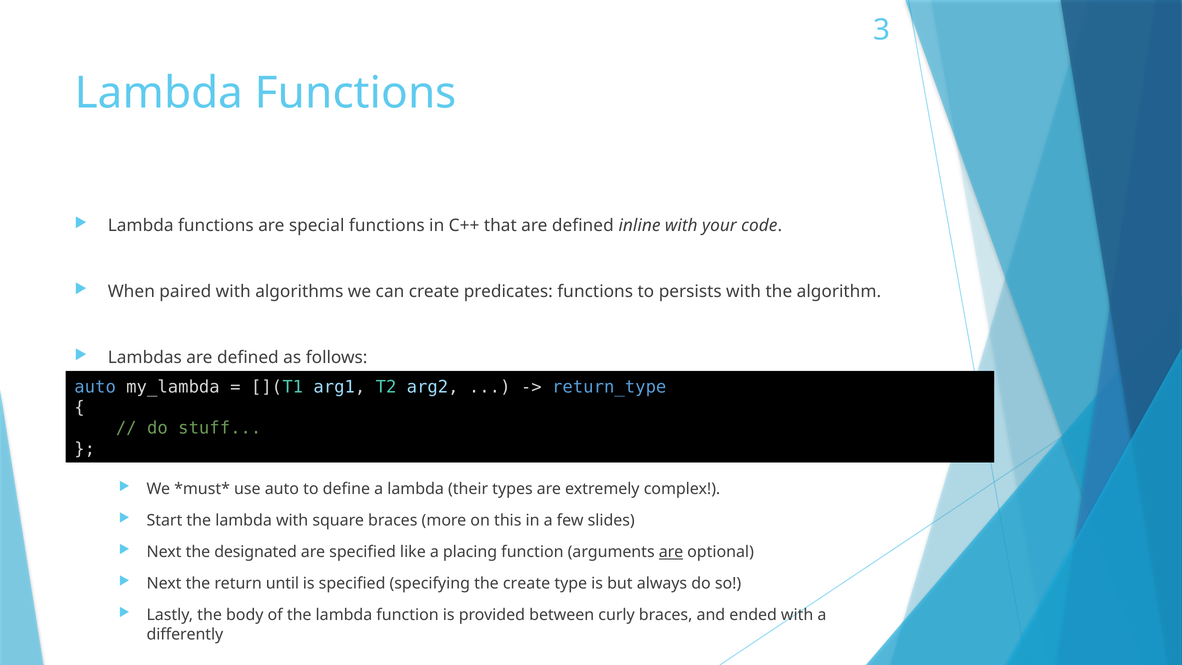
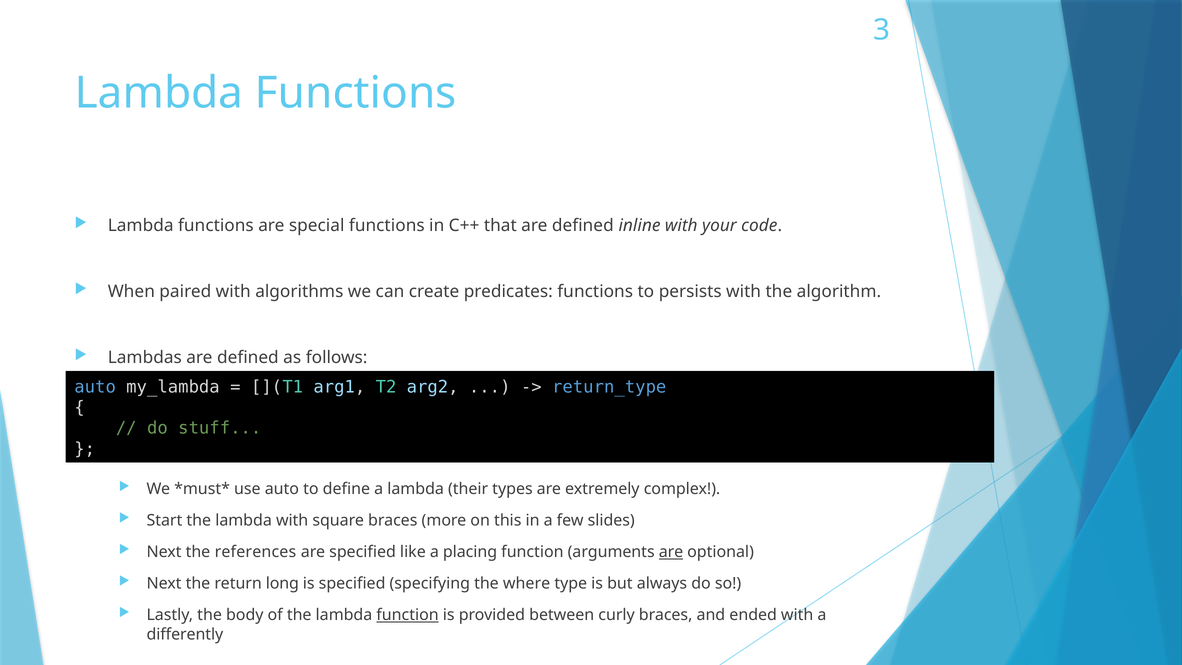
designated: designated -> references
until: until -> long
the create: create -> where
function at (408, 615) underline: none -> present
